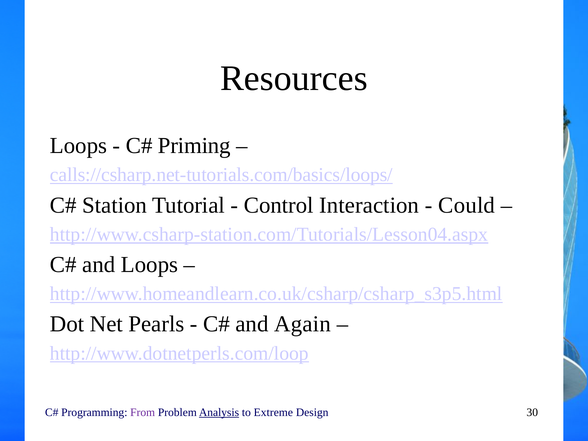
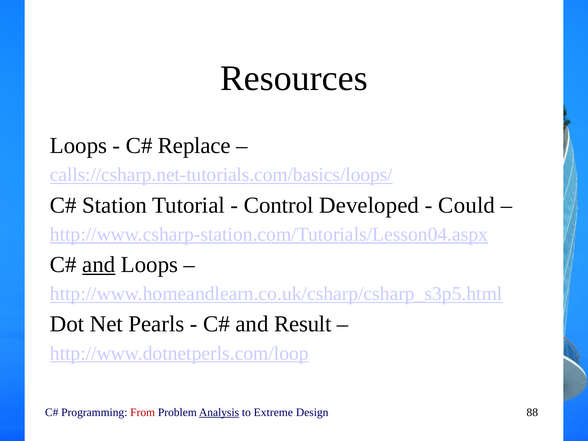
Priming: Priming -> Replace
Interaction: Interaction -> Developed
and at (99, 265) underline: none -> present
Again: Again -> Result
From colour: purple -> red
30: 30 -> 88
